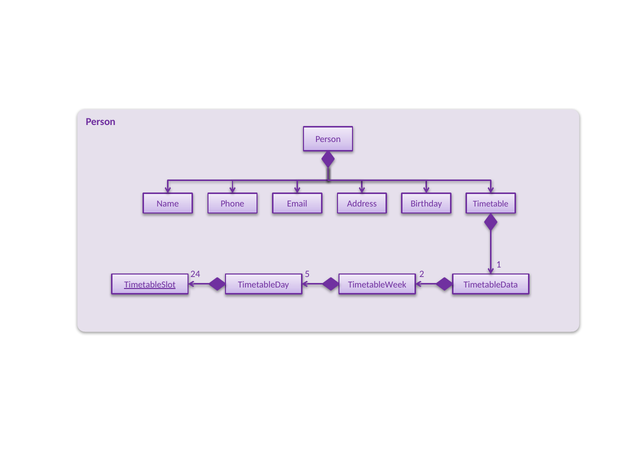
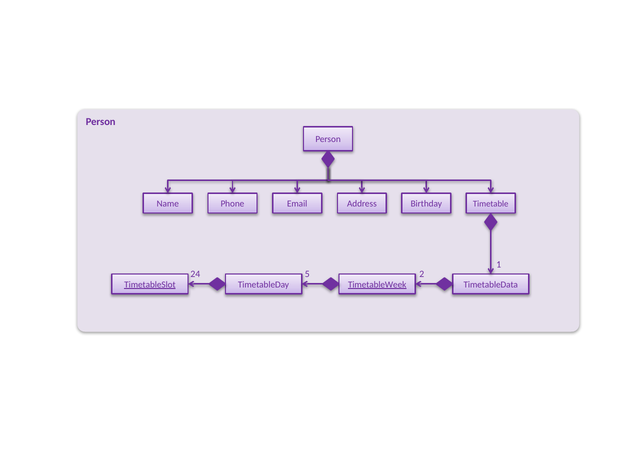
TimetableWeek underline: none -> present
